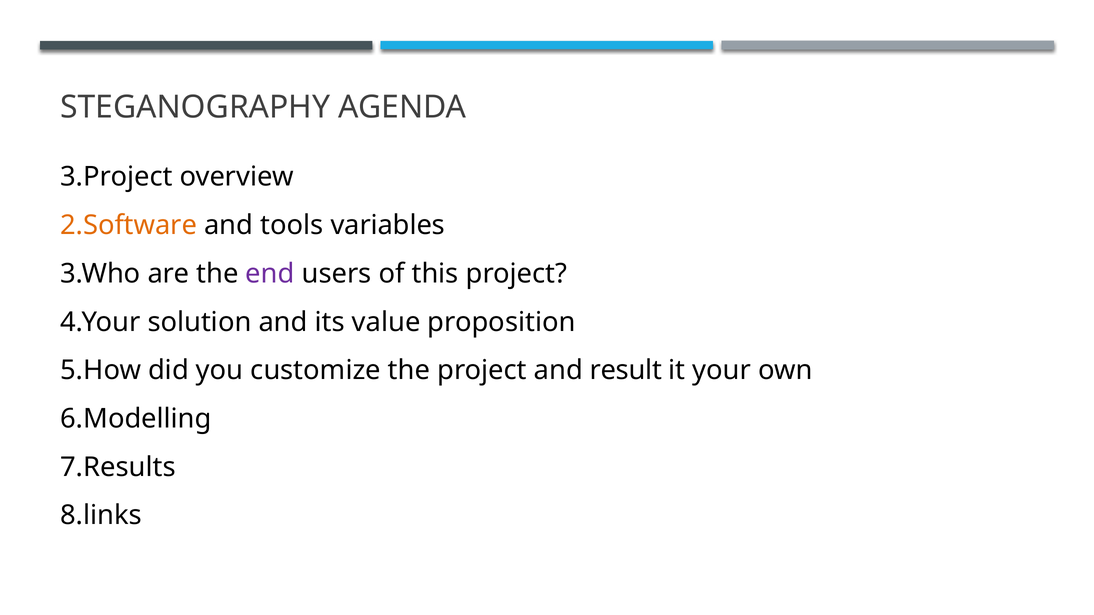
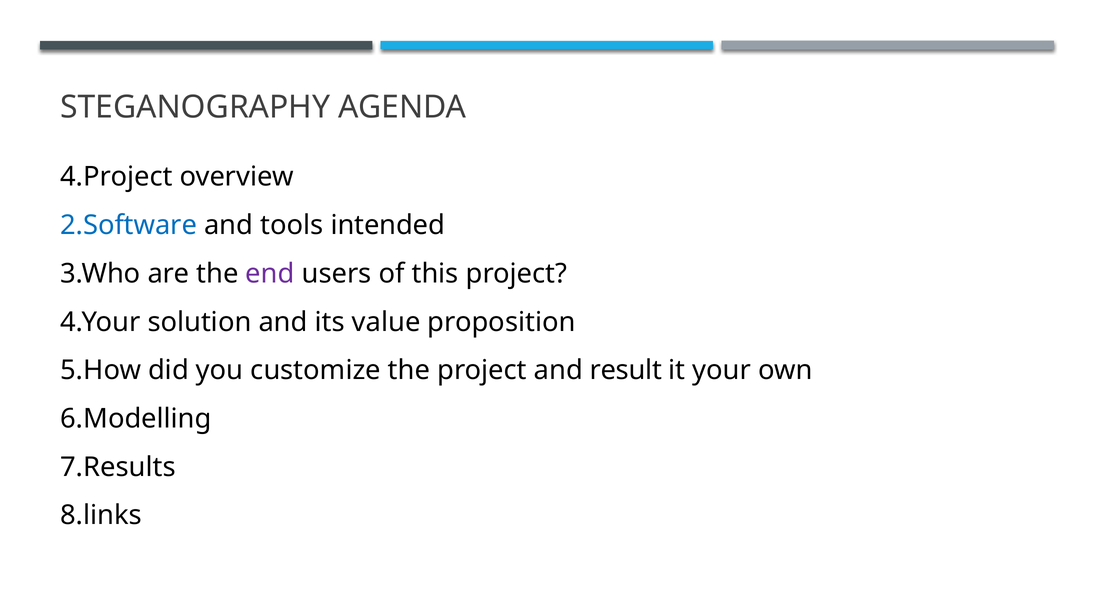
3.Project: 3.Project -> 4.Project
2.Software colour: orange -> blue
variables: variables -> intended
